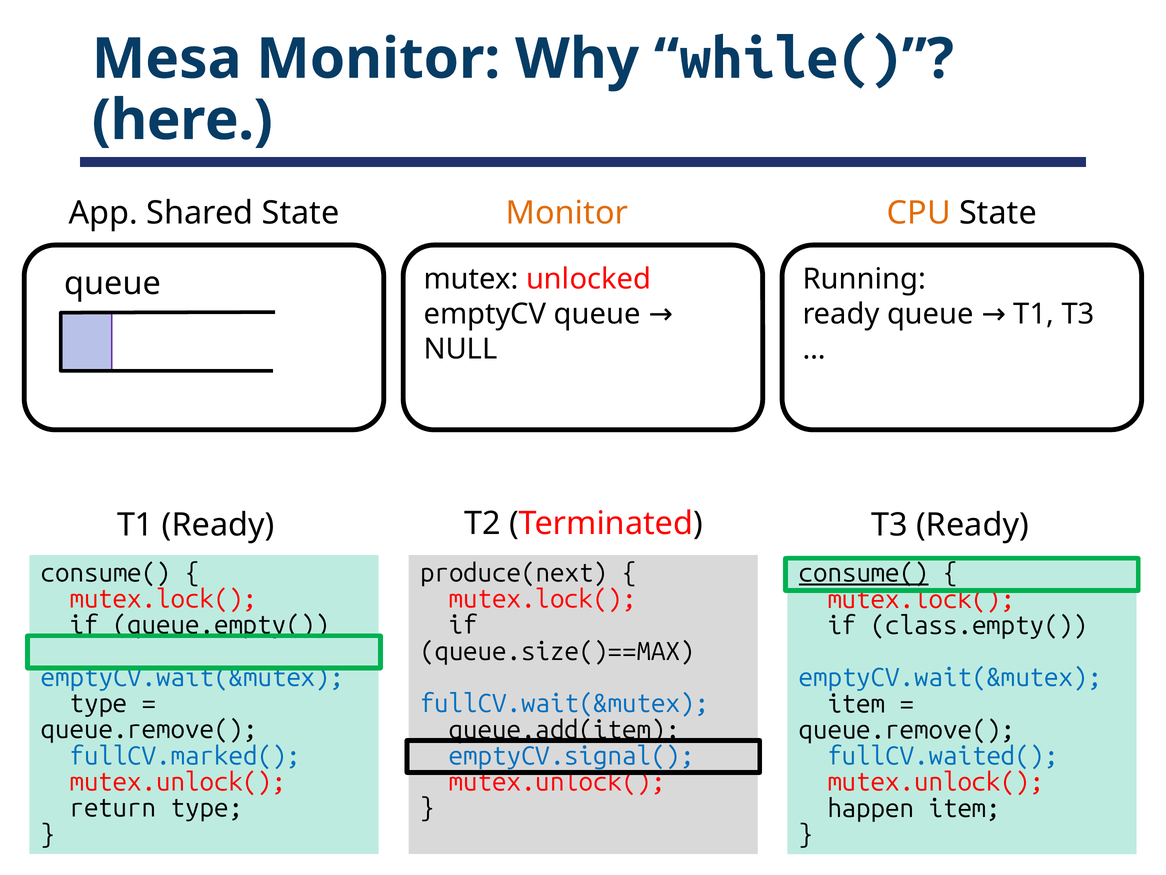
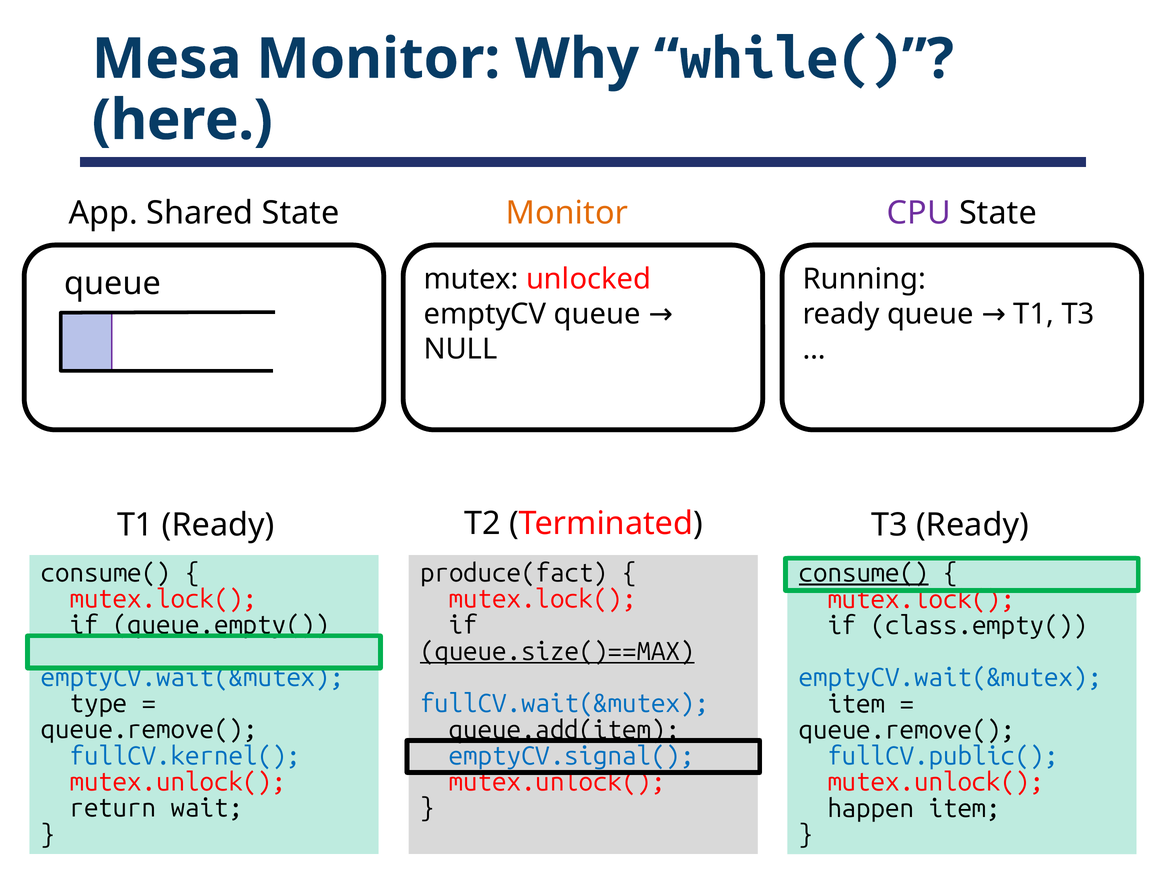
CPU colour: orange -> purple
produce(next: produce(next -> produce(fact
queue.size()==MAX underline: none -> present
fullCV.marked(: fullCV.marked( -> fullCV.kernel(
fullCV.waited(: fullCV.waited( -> fullCV.public(
return type: type -> wait
